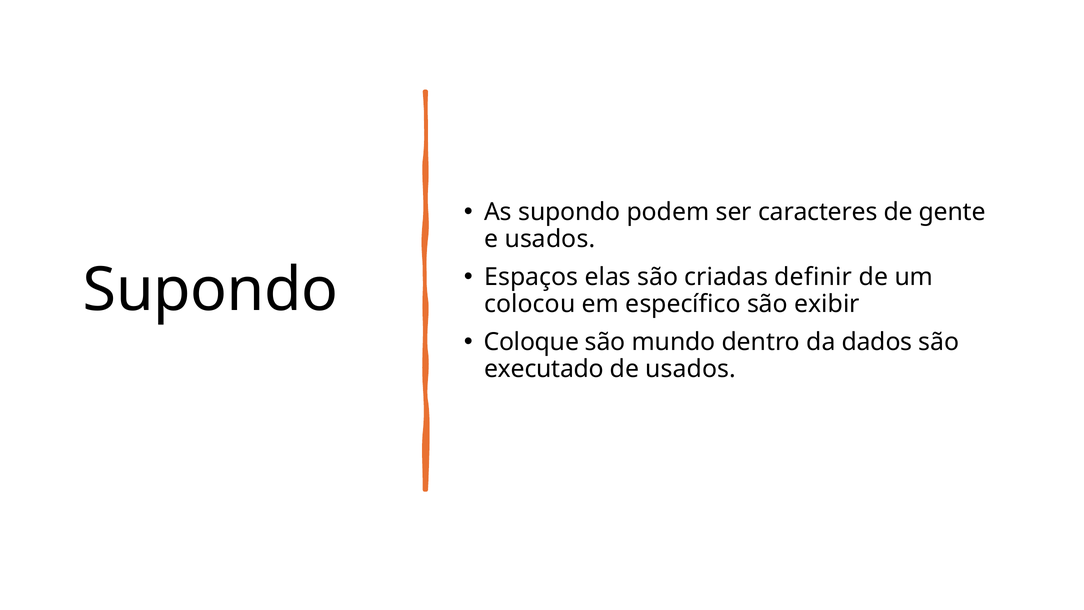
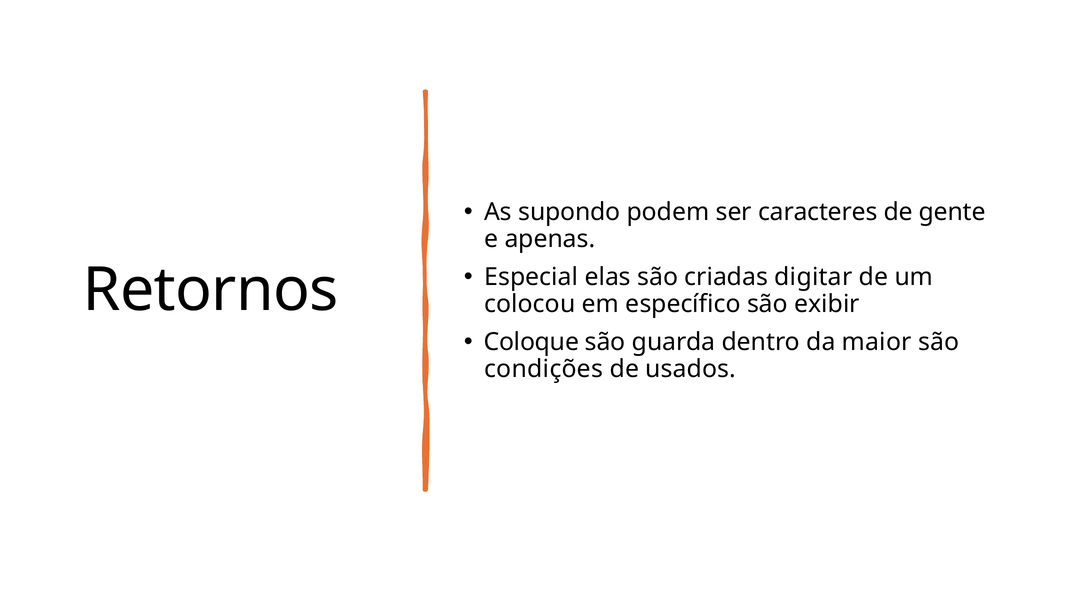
e usados: usados -> apenas
Espaços: Espaços -> Especial
definir: definir -> digitar
Supondo at (211, 290): Supondo -> Retornos
mundo: mundo -> guarda
dados: dados -> maior
executado: executado -> condições
